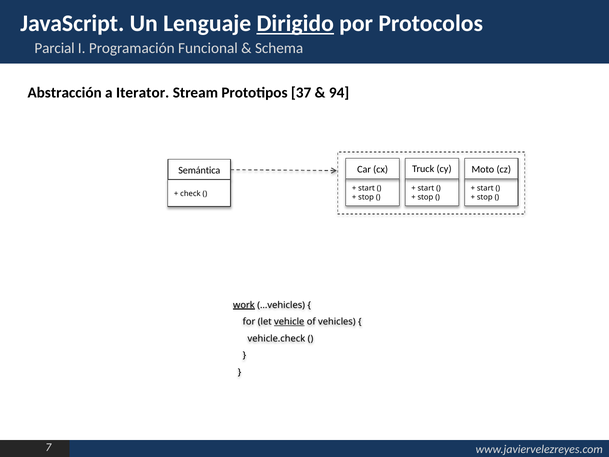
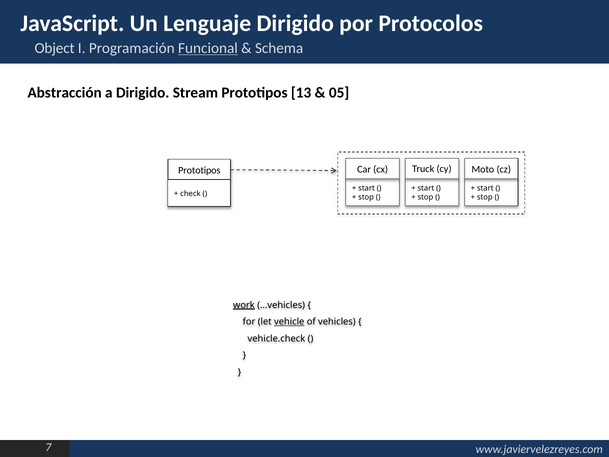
Dirigido at (295, 24) underline: present -> none
Parcial: Parcial -> Object
Funcional underline: none -> present
a Iterator: Iterator -> Dirigido
37: 37 -> 13
94: 94 -> 05
Semántica at (199, 170): Semántica -> Prototipos
